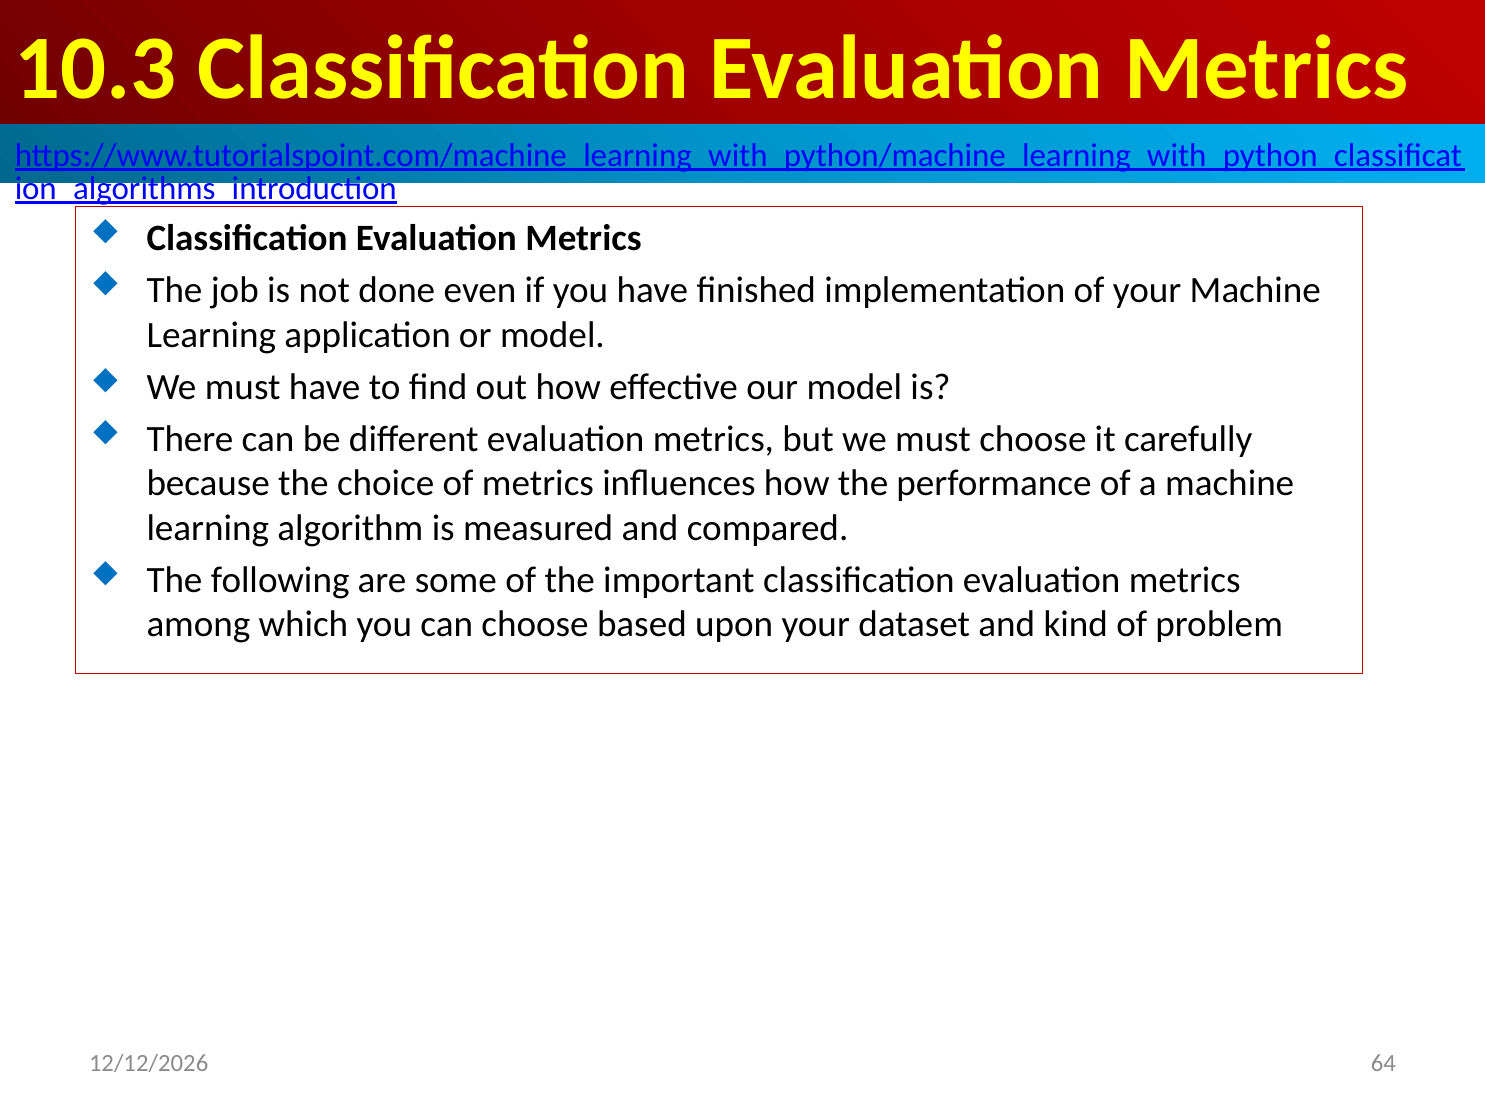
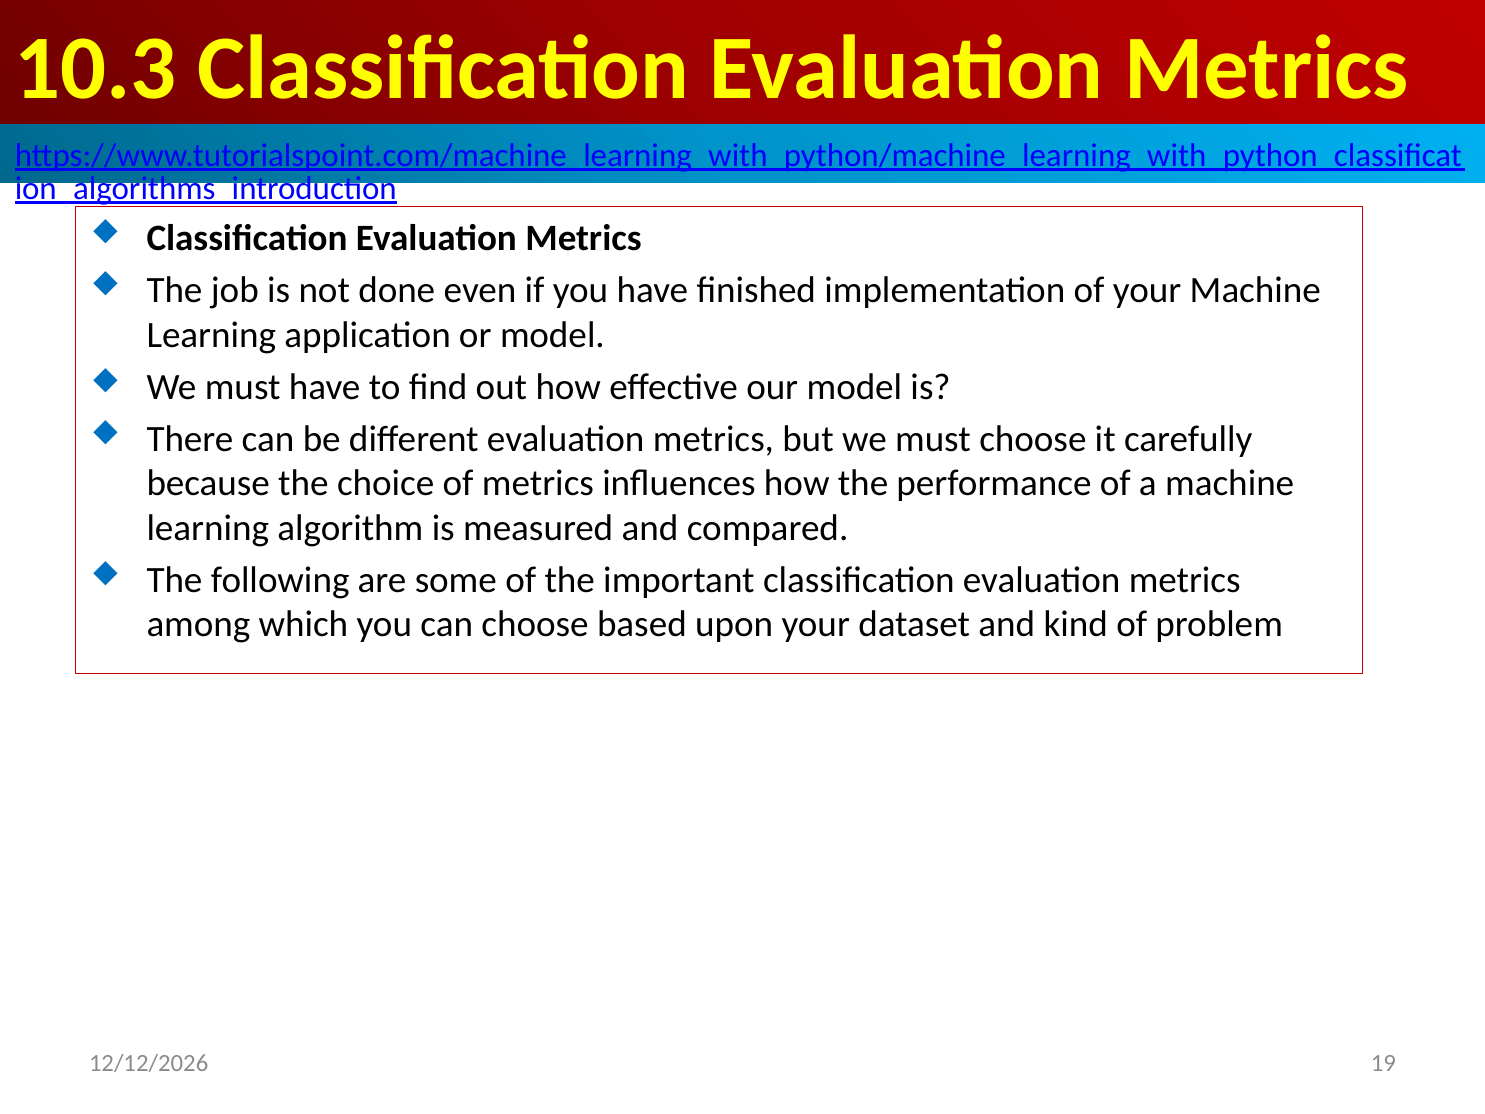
64: 64 -> 19
